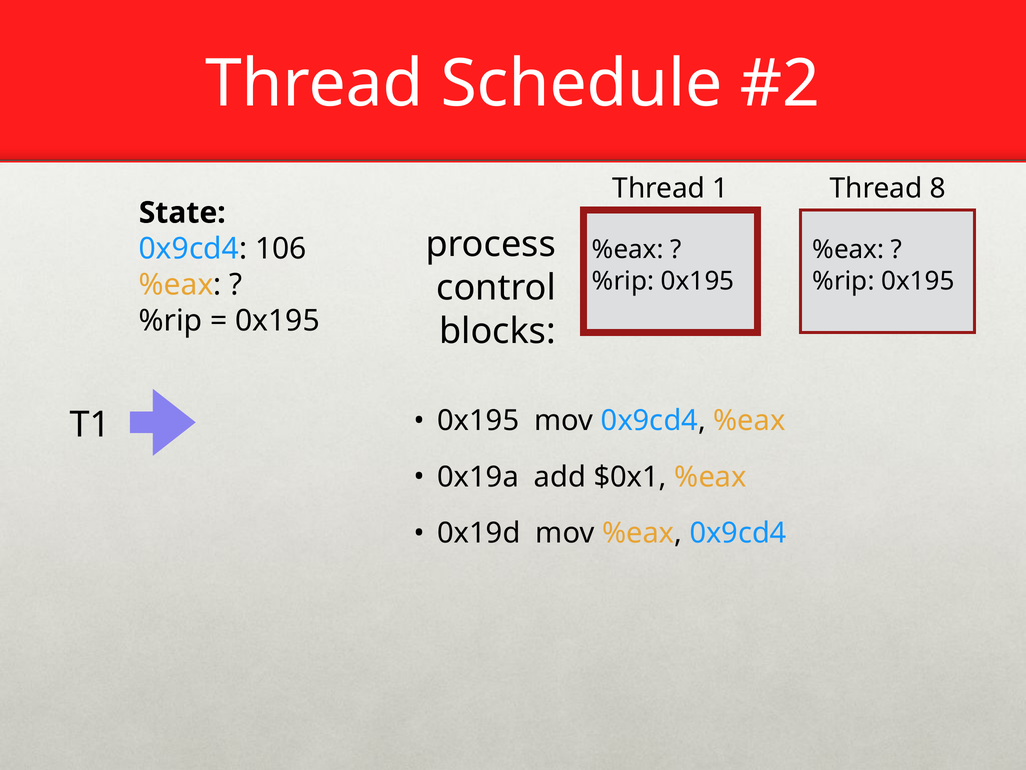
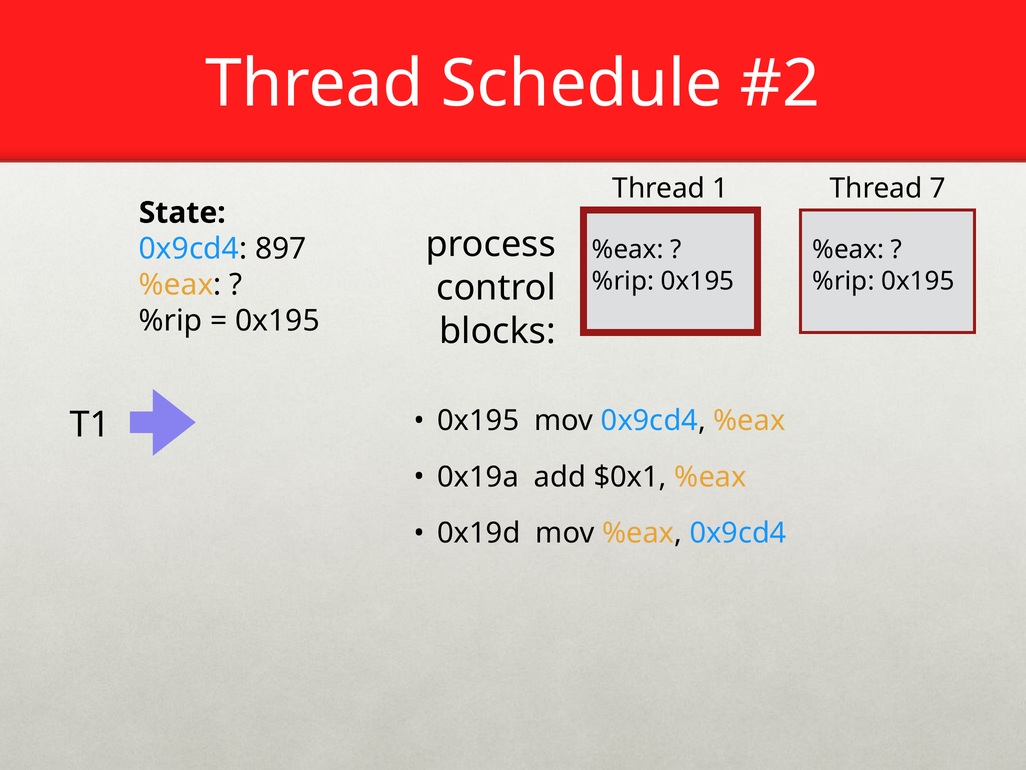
8: 8 -> 7
106: 106 -> 897
